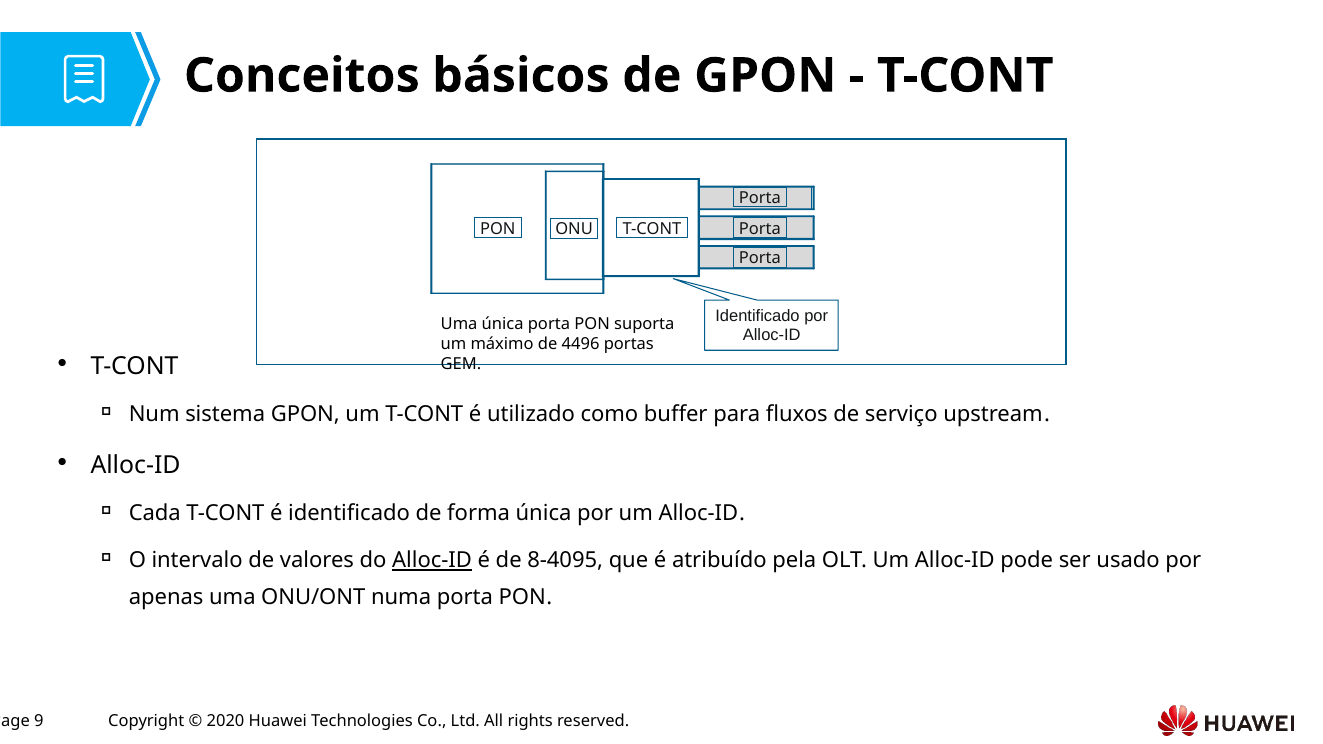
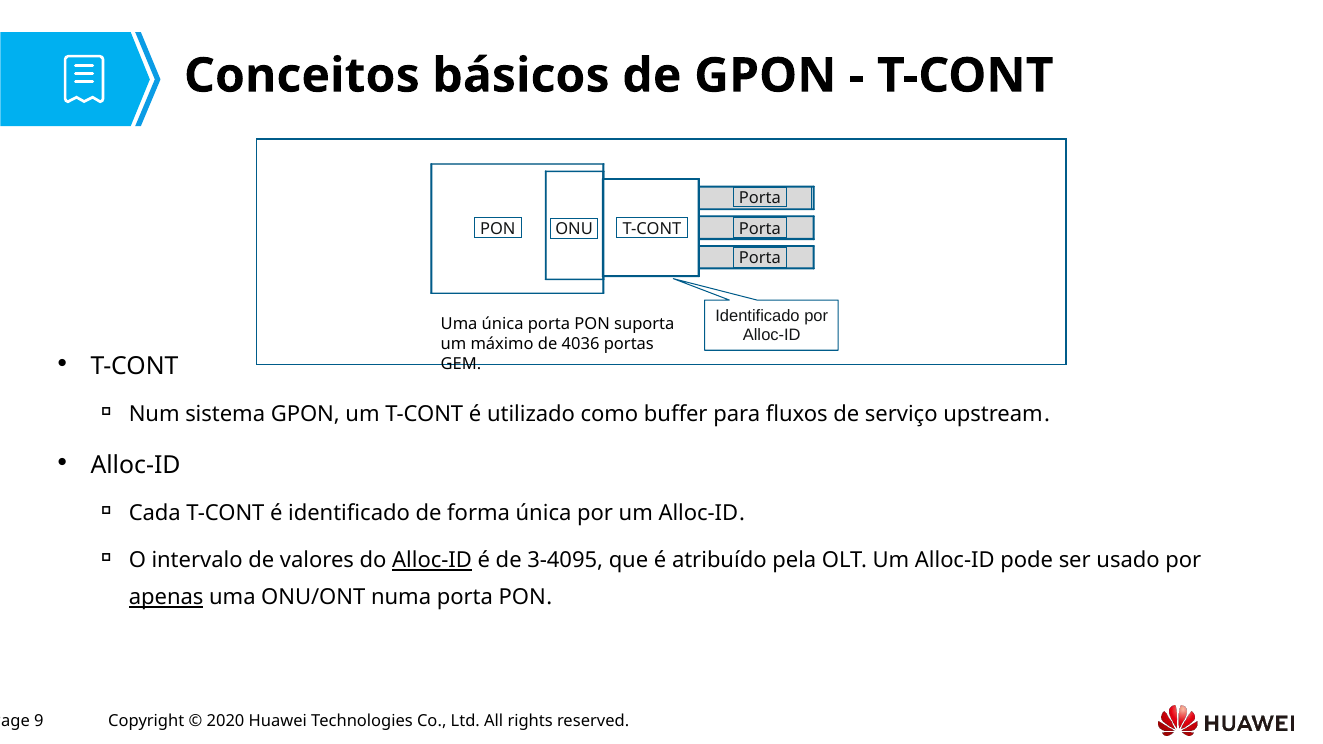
4496: 4496 -> 4036
8-4095: 8-4095 -> 3-4095
apenas underline: none -> present
